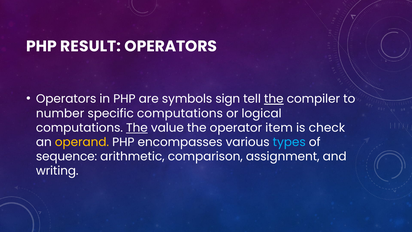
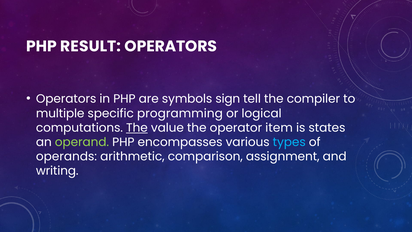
the at (274, 99) underline: present -> none
number: number -> multiple
specific computations: computations -> programming
check: check -> states
operand colour: yellow -> light green
sequence: sequence -> operands
